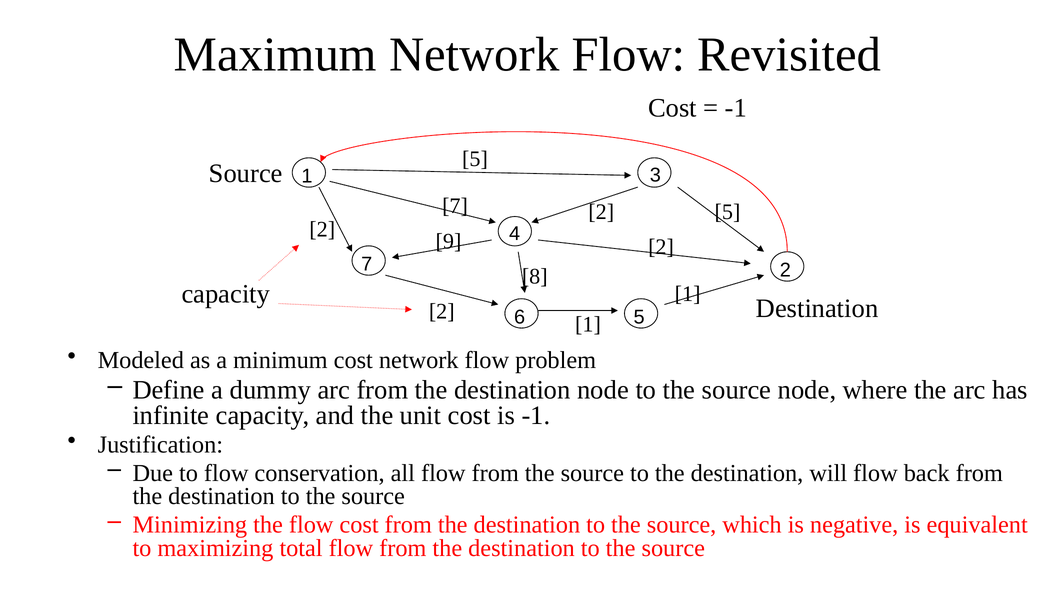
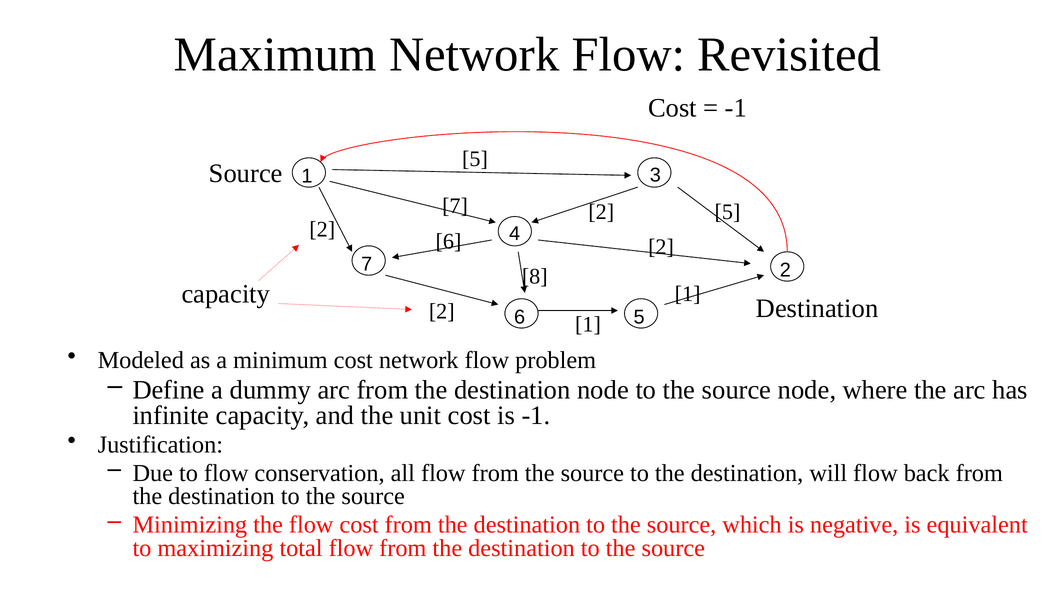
9 at (448, 241): 9 -> 6
